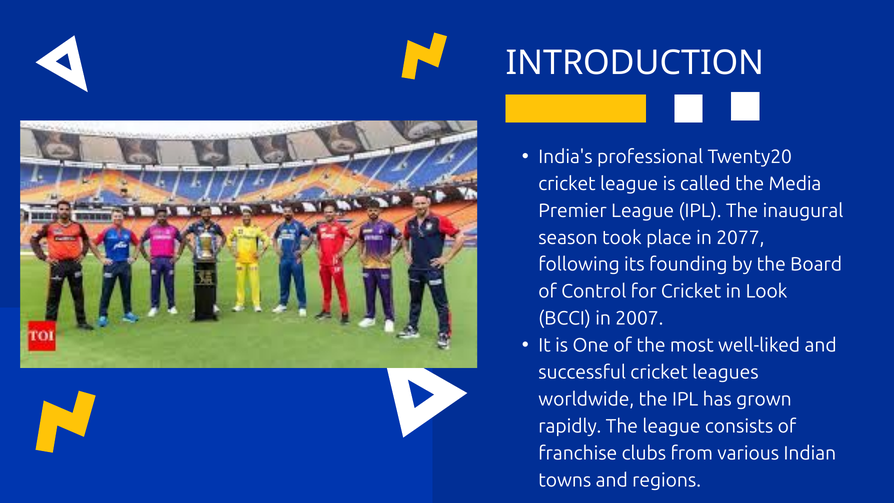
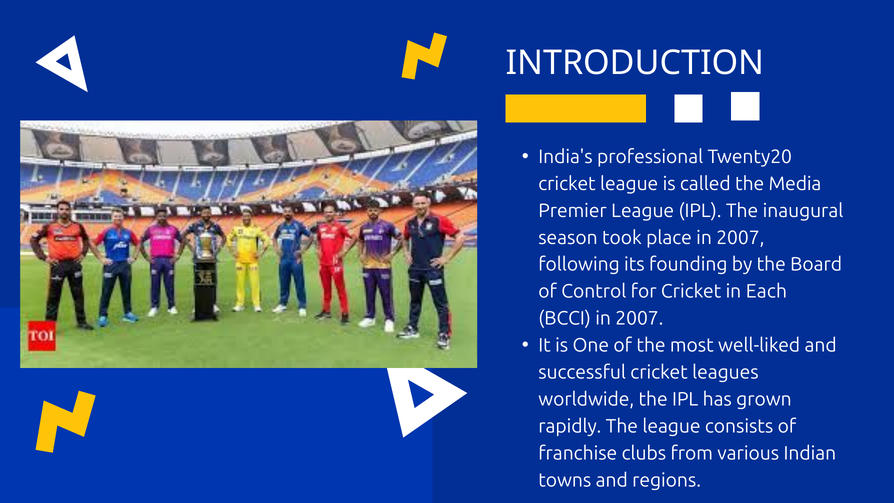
place in 2077: 2077 -> 2007
Look: Look -> Each
